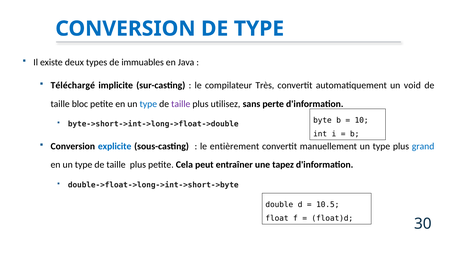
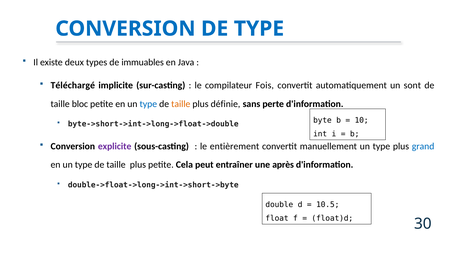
Très: Très -> Fois
void: void -> sont
taille at (181, 104) colour: purple -> orange
utilisez: utilisez -> définie
explicite colour: blue -> purple
tapez: tapez -> après
